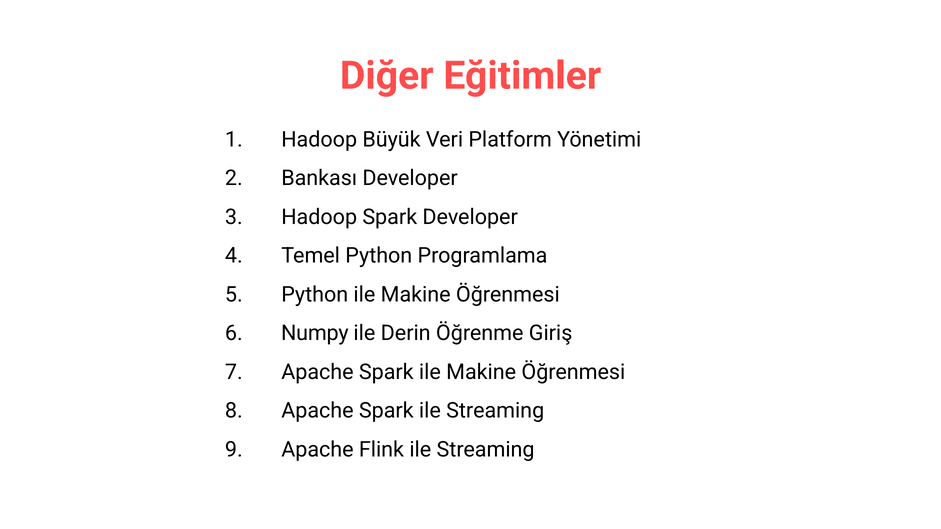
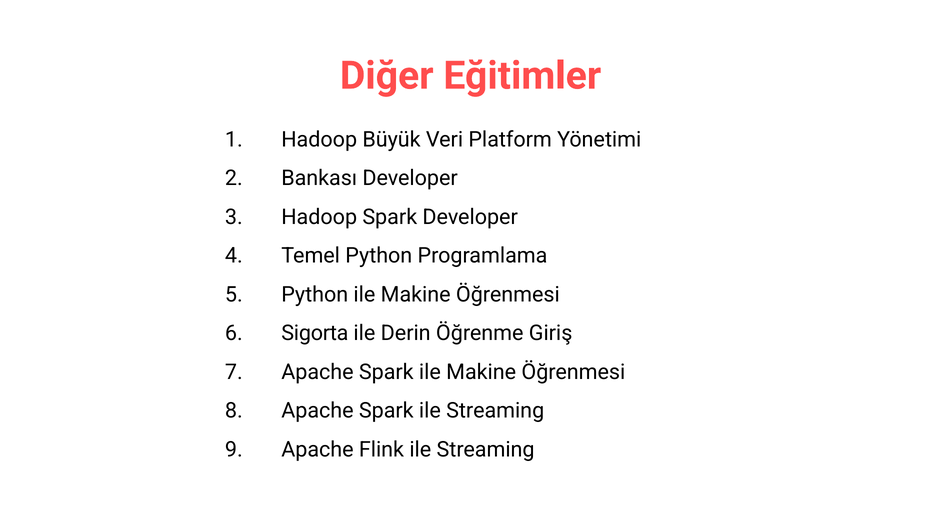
Numpy: Numpy -> Sigorta
